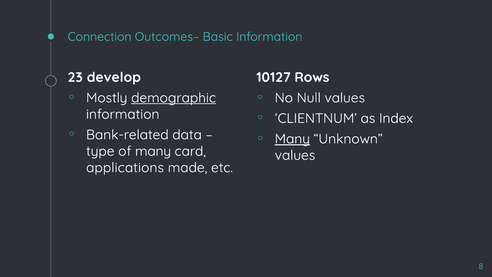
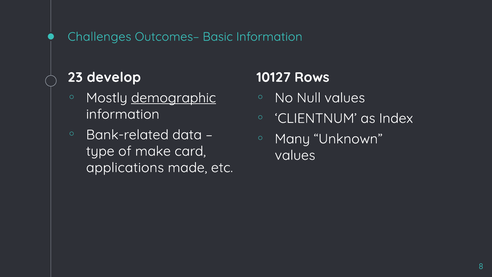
Connection: Connection -> Challenges
Many at (292, 139) underline: present -> none
of many: many -> make
